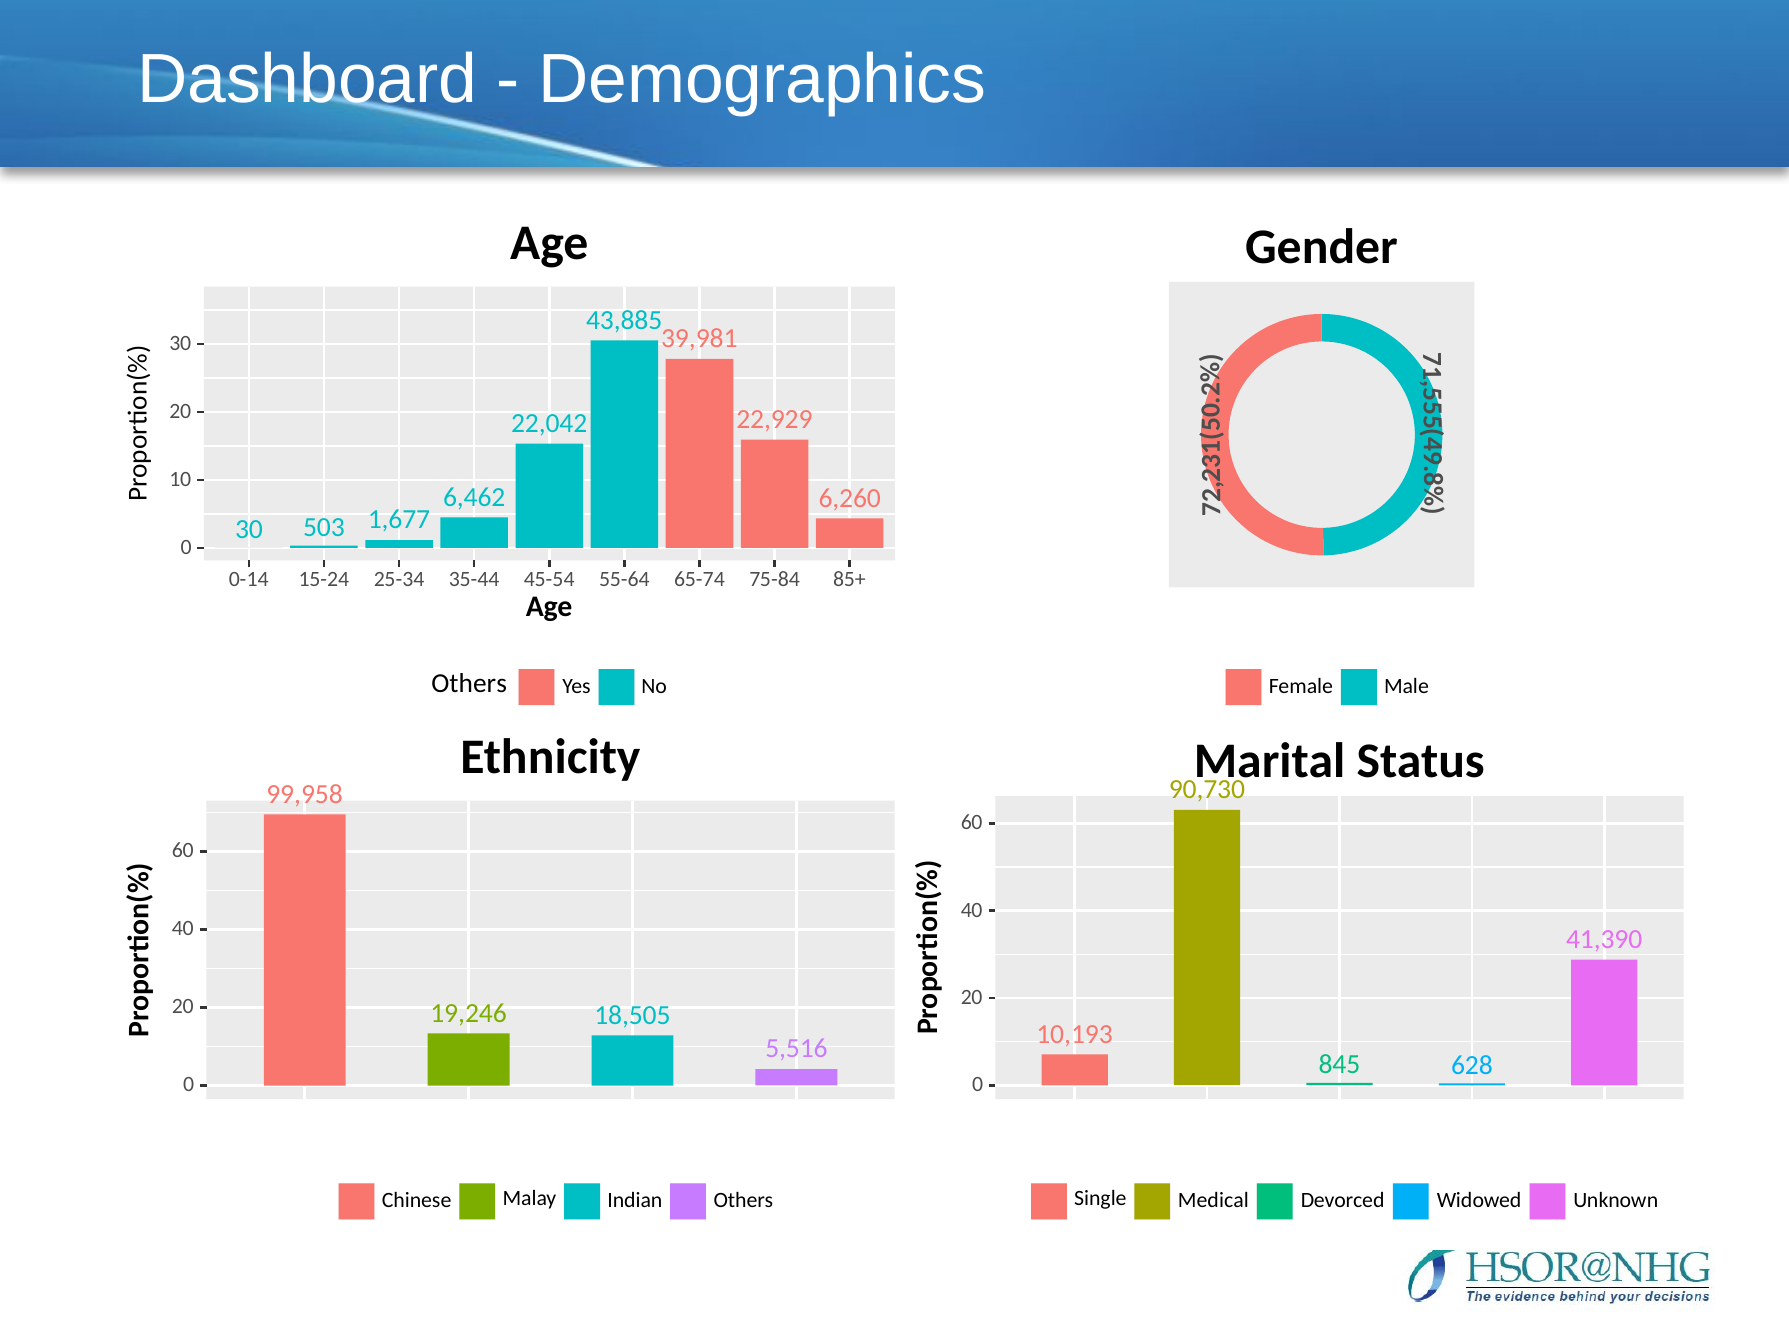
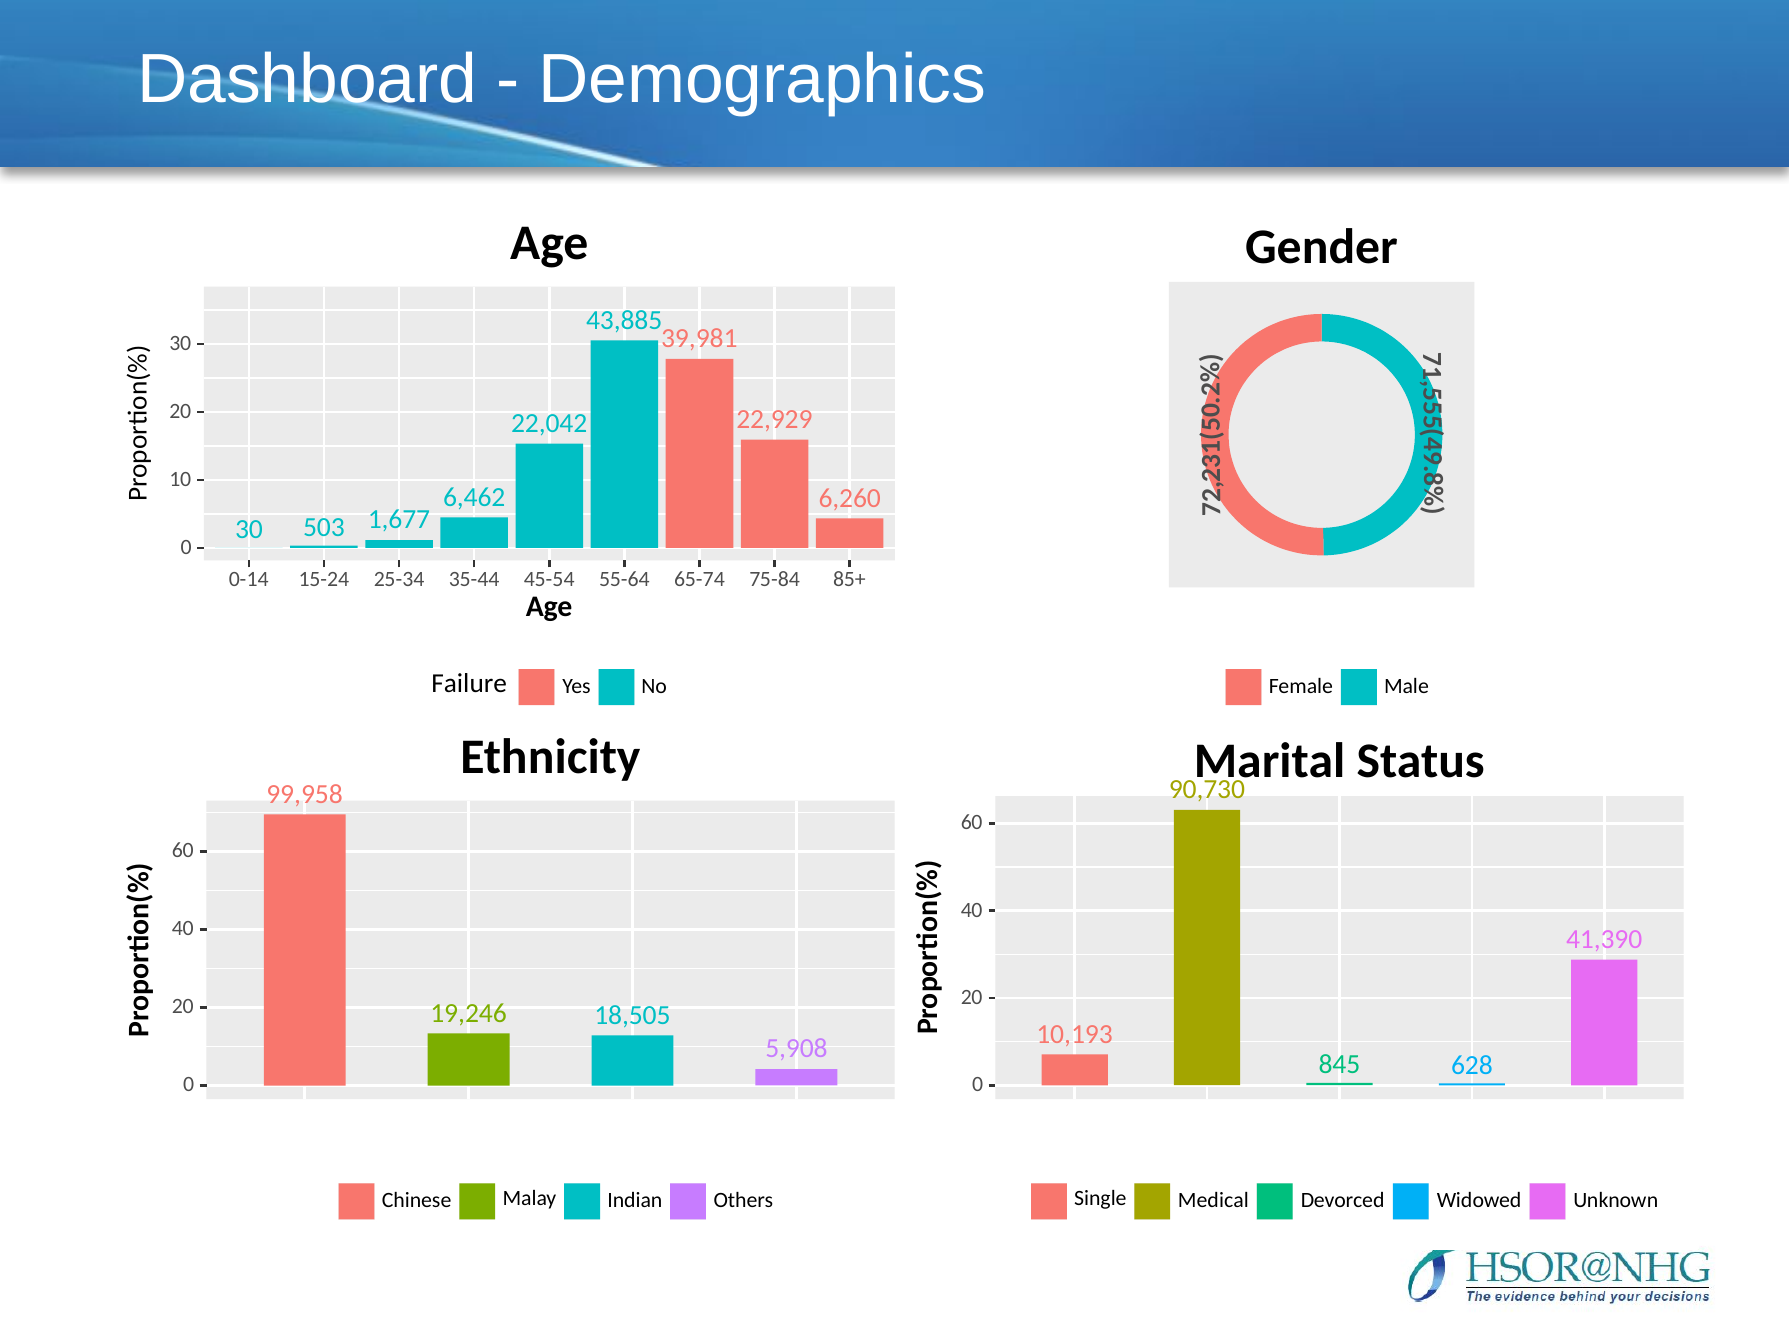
Others at (469, 683): Others -> Failure
5,516: 5,516 -> 5,908
